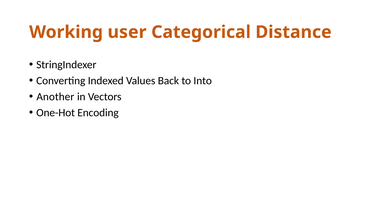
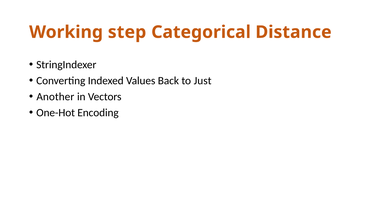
user: user -> step
Into: Into -> Just
